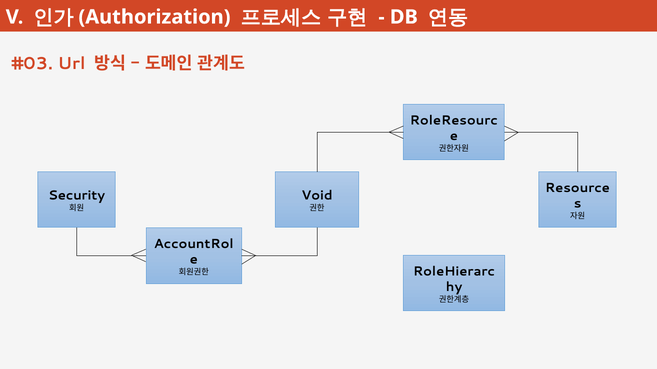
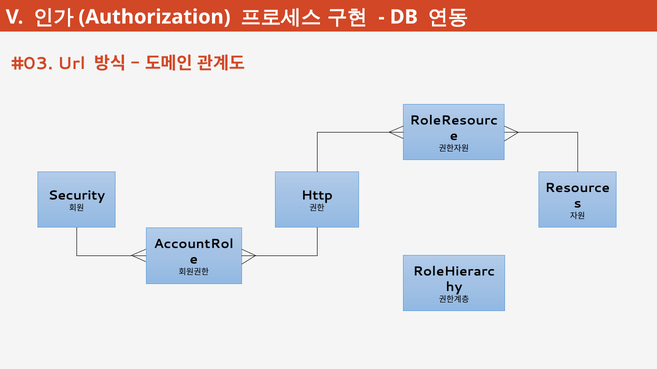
Void: Void -> Http
